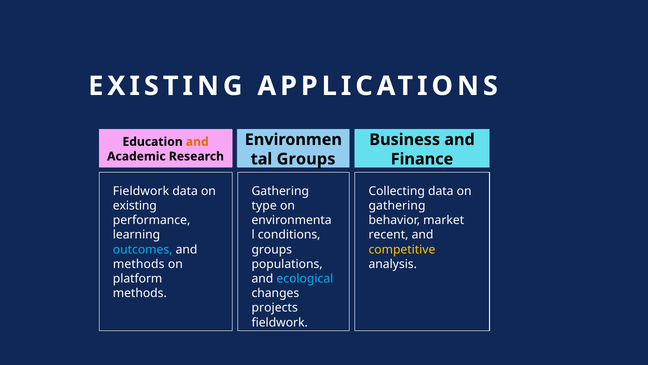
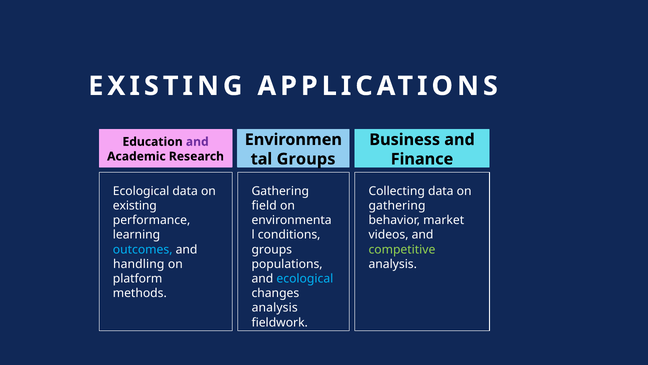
and at (197, 142) colour: orange -> purple
Fieldwork at (141, 191): Fieldwork -> Ecological
type: type -> field
recent: recent -> videos
competitive colour: yellow -> light green
methods at (139, 264): methods -> handling
projects at (275, 308): projects -> analysis
